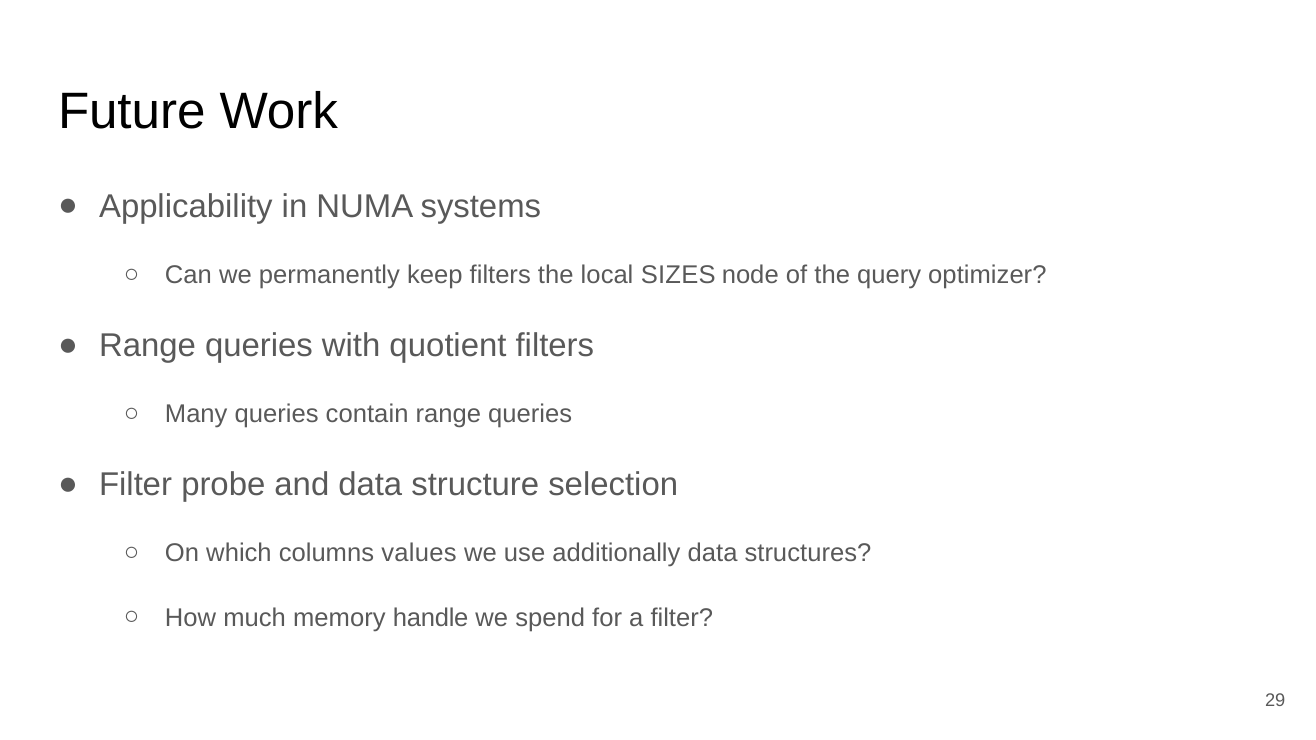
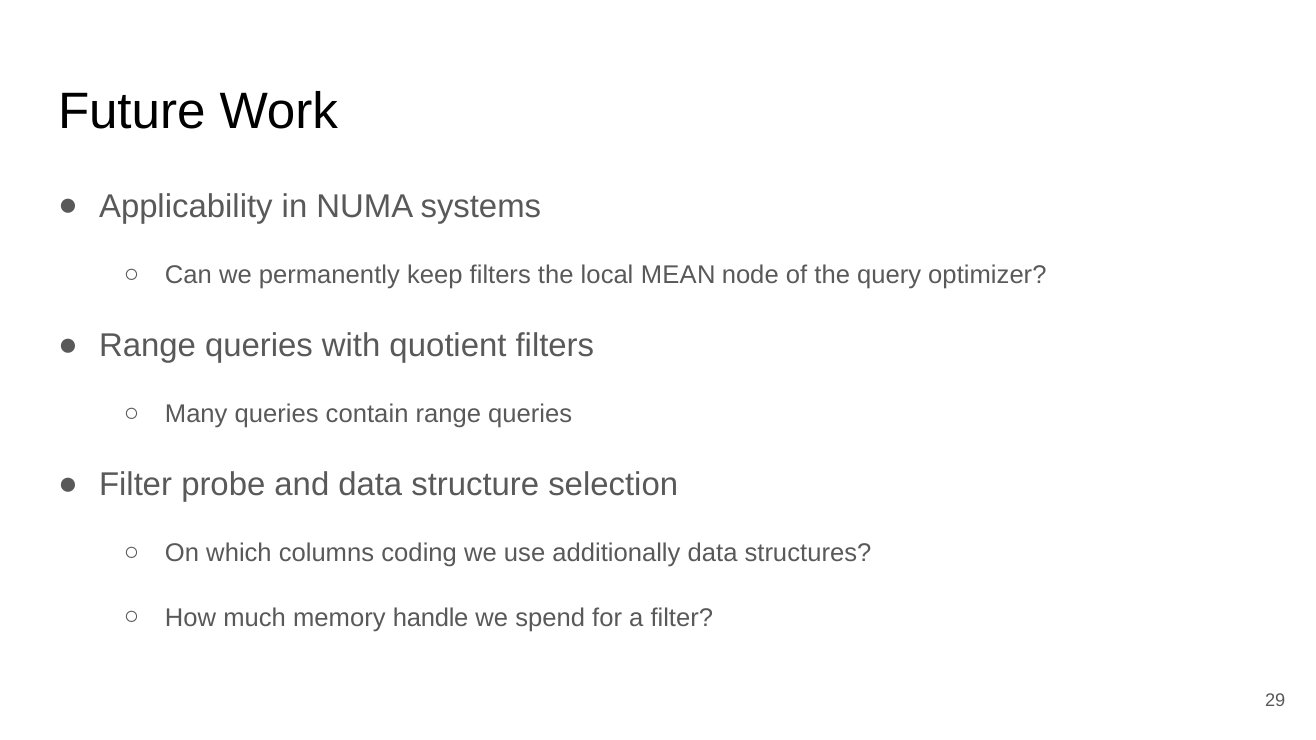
SIZES: SIZES -> MEAN
values: values -> coding
